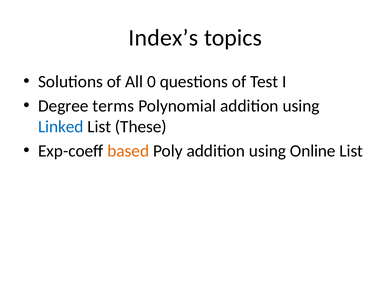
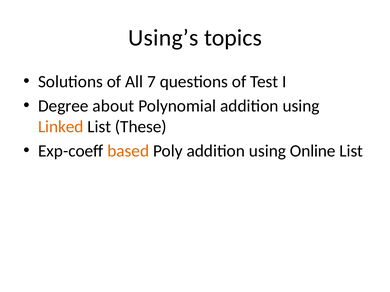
Index’s: Index’s -> Using’s
0: 0 -> 7
terms: terms -> about
Linked colour: blue -> orange
